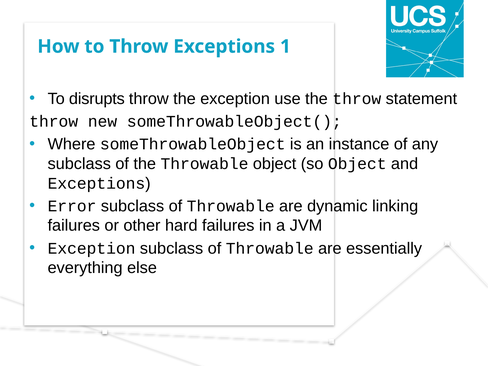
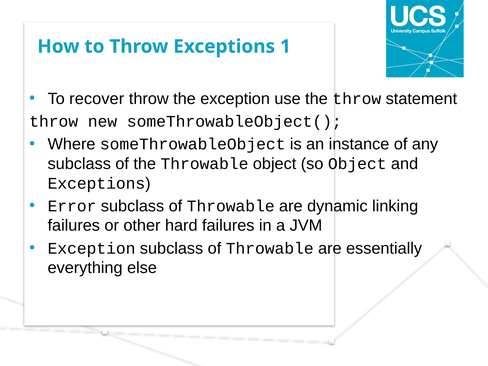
disrupts: disrupts -> recover
